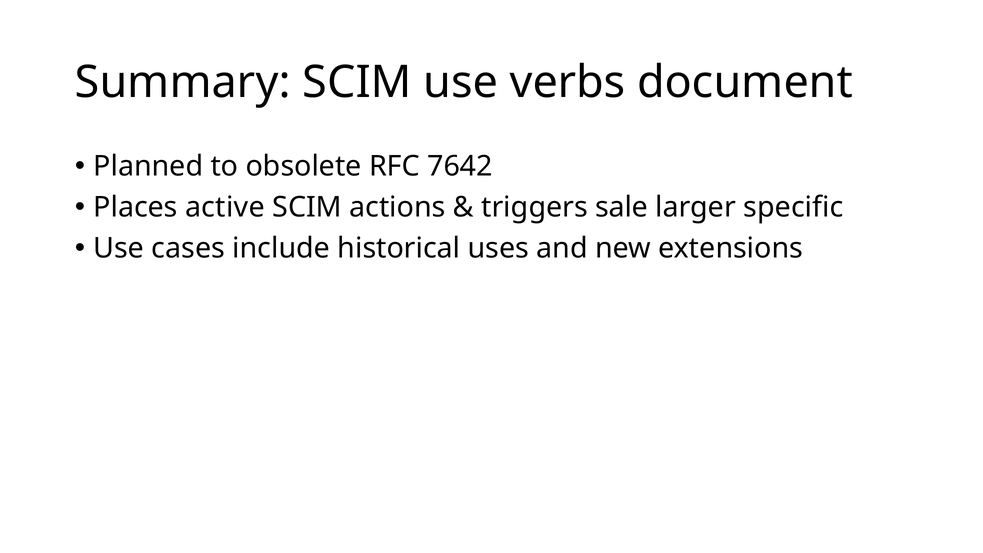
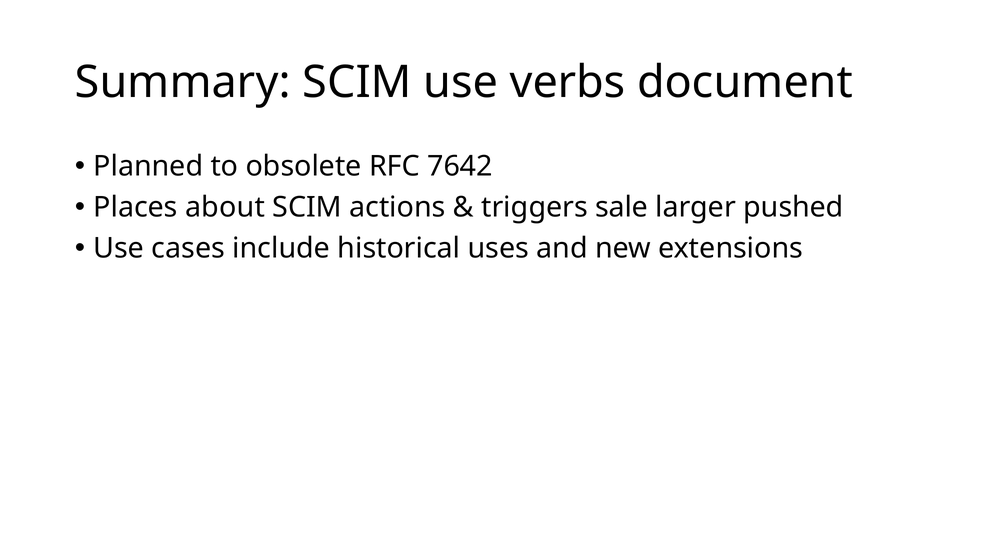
active: active -> about
specific: specific -> pushed
